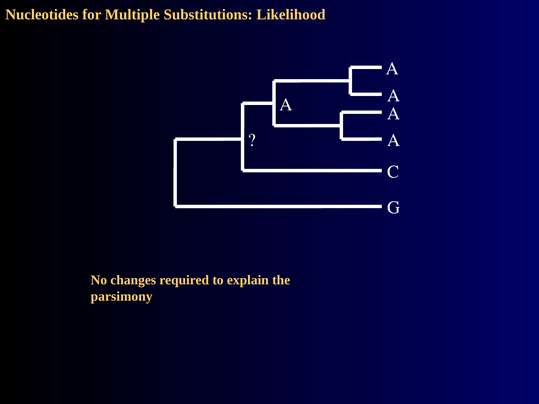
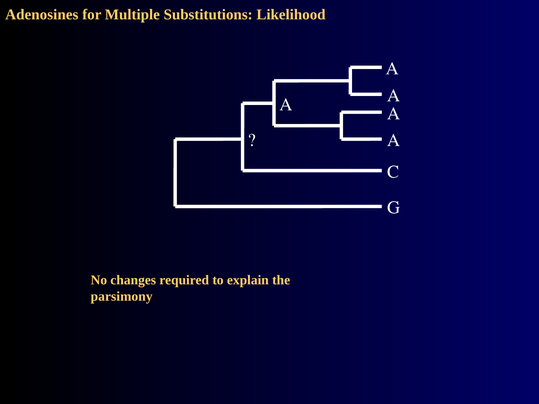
Nucleotides: Nucleotides -> Adenosines
